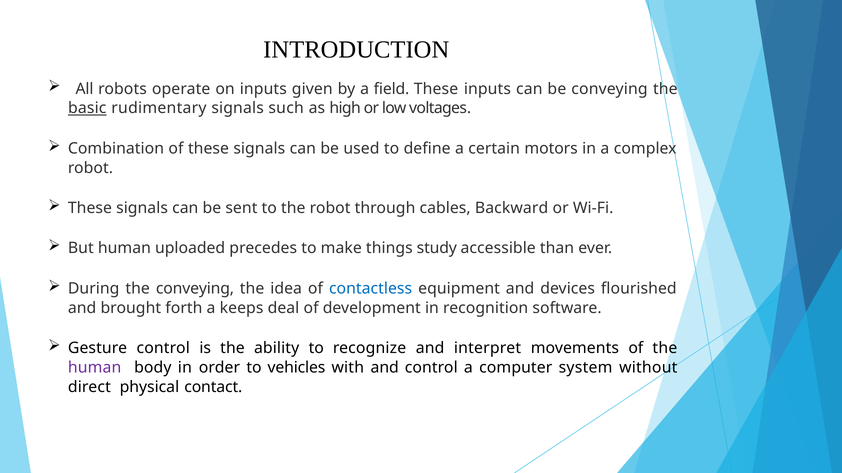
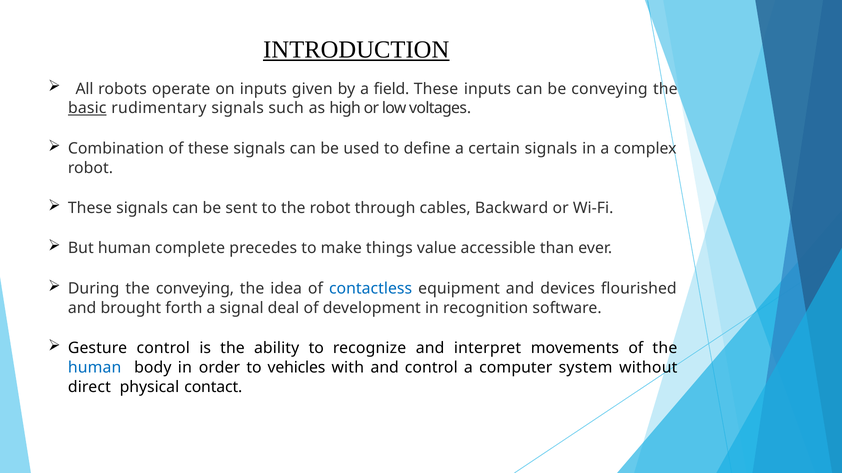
INTRODUCTION underline: none -> present
certain motors: motors -> signals
uploaded: uploaded -> complete
study: study -> value
keeps: keeps -> signal
human at (95, 368) colour: purple -> blue
